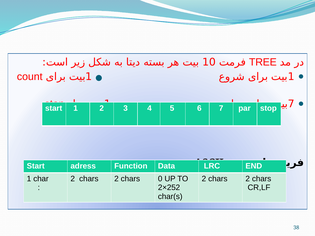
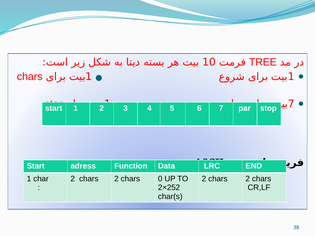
count at (30, 77): count -> chars
